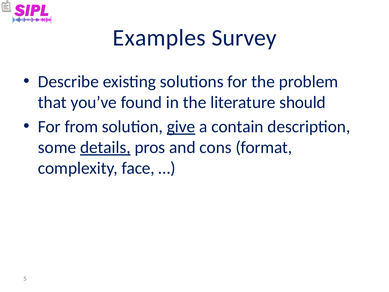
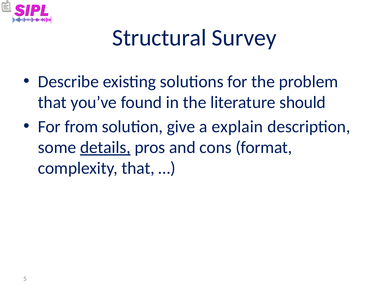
Examples: Examples -> Structural
give underline: present -> none
contain: contain -> explain
complexity face: face -> that
